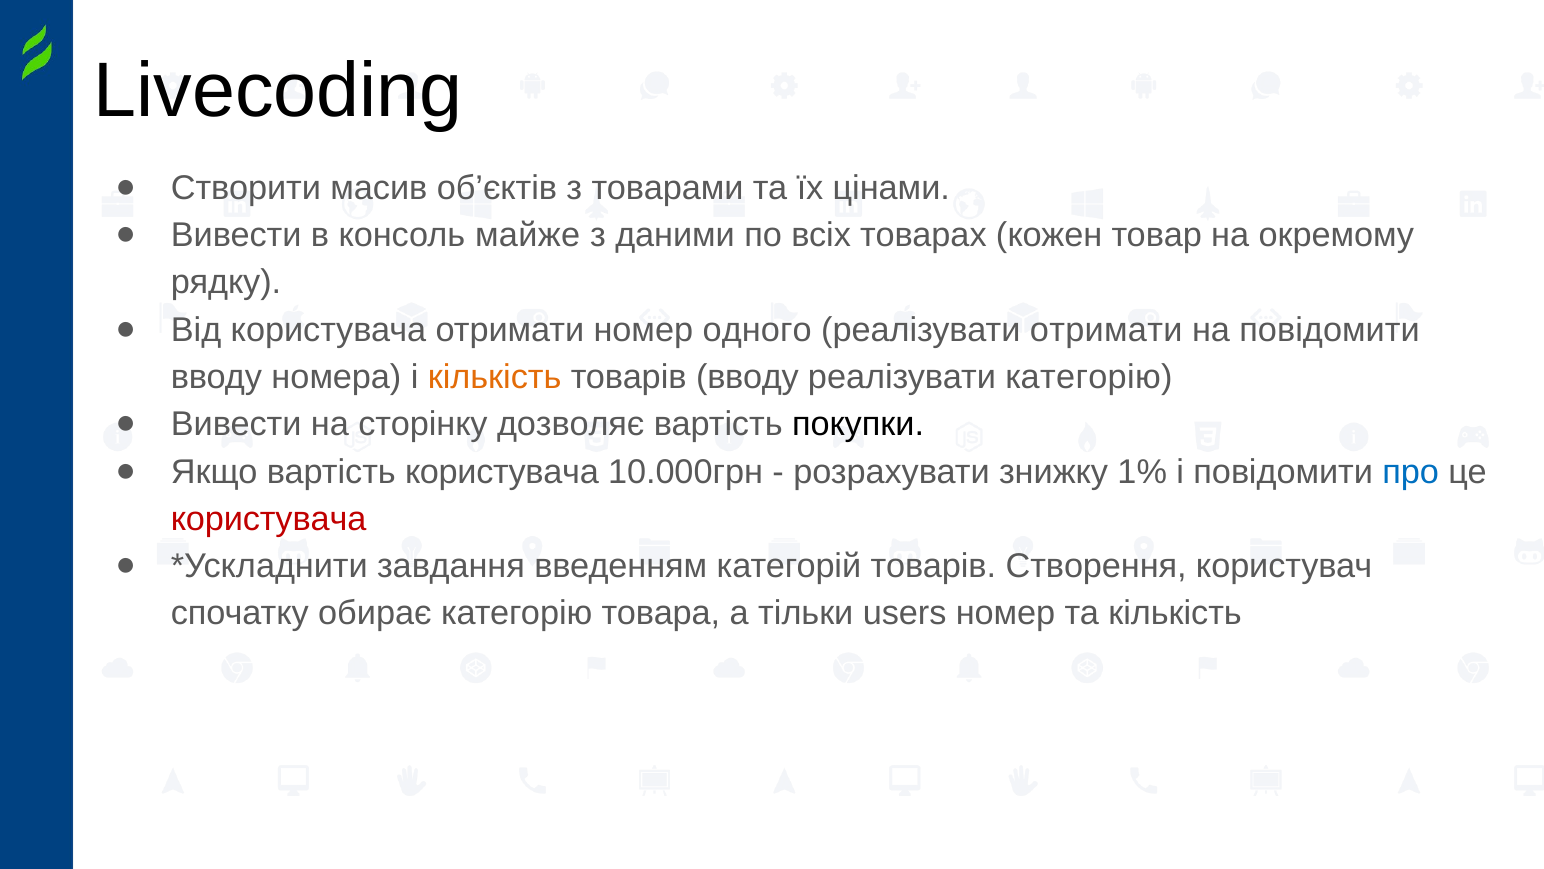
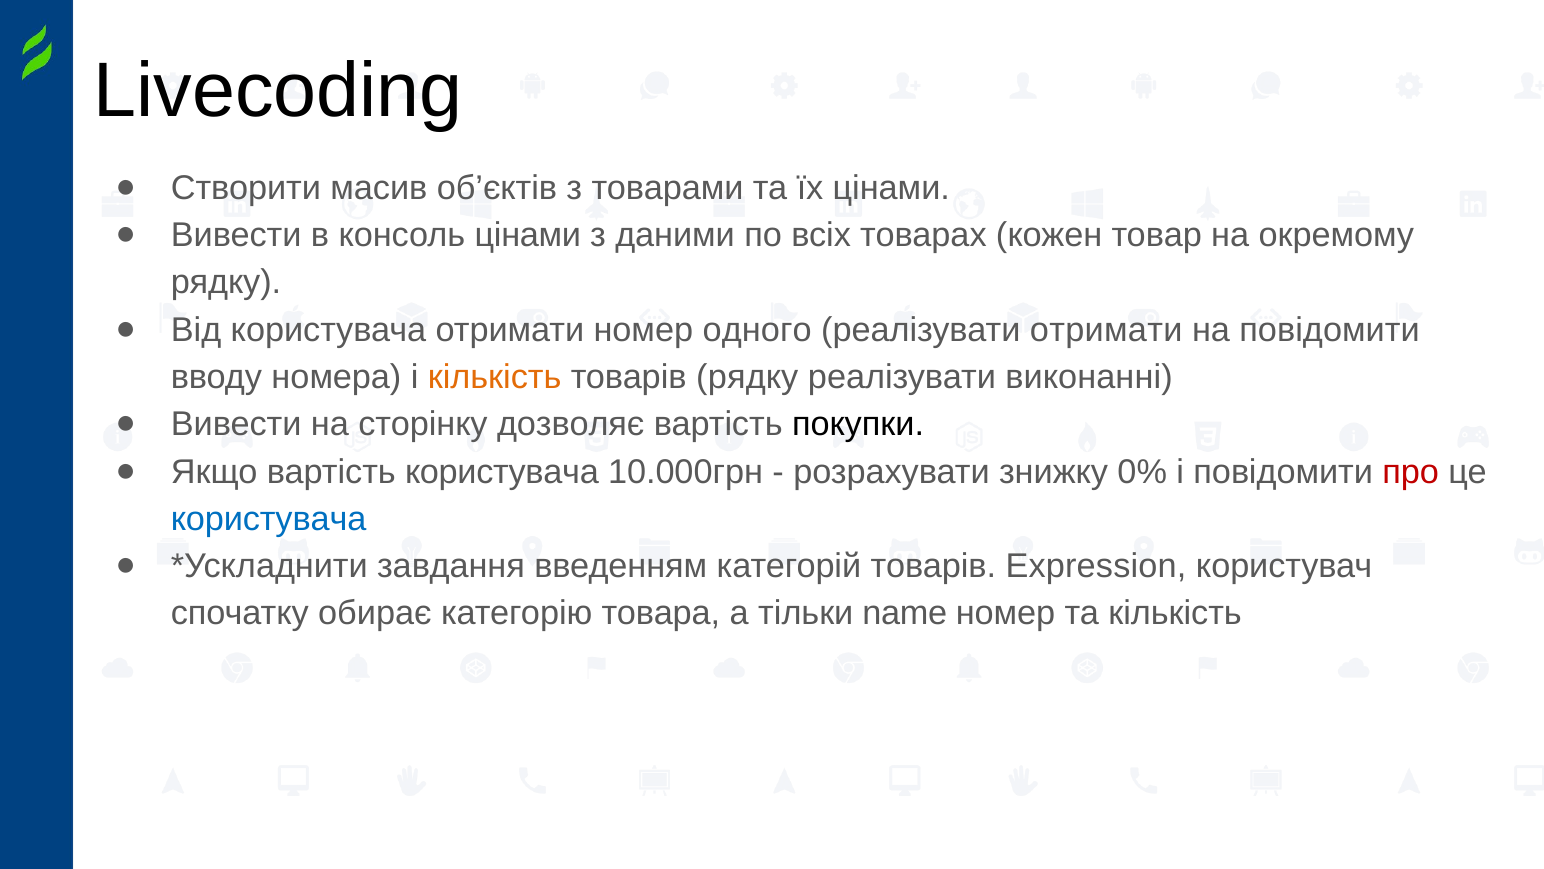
консоль майже: майже -> цінами
товарів вводу: вводу -> рядку
реалізувати категорію: категорію -> виконанні
1%: 1% -> 0%
про colour: blue -> red
користувача at (269, 519) colour: red -> blue
Створення: Створення -> Expression
users: users -> name
